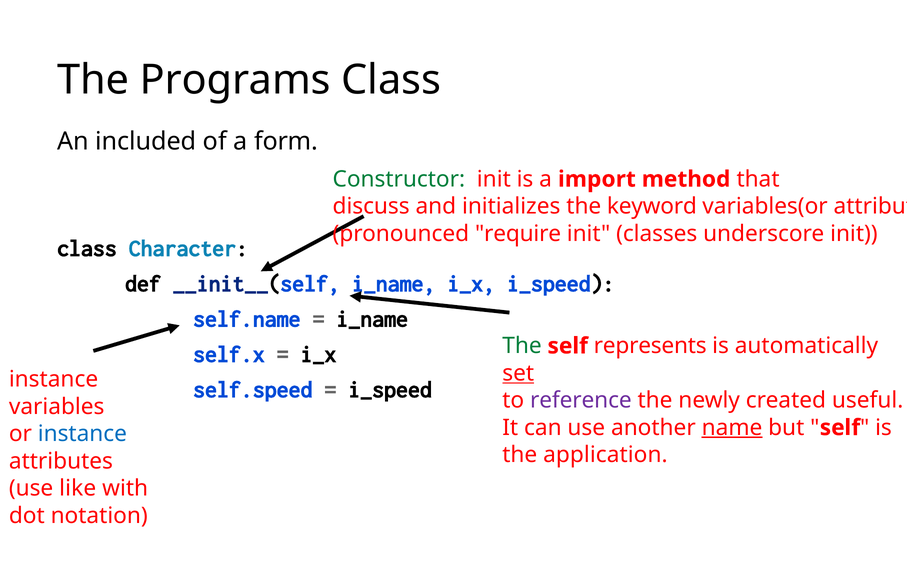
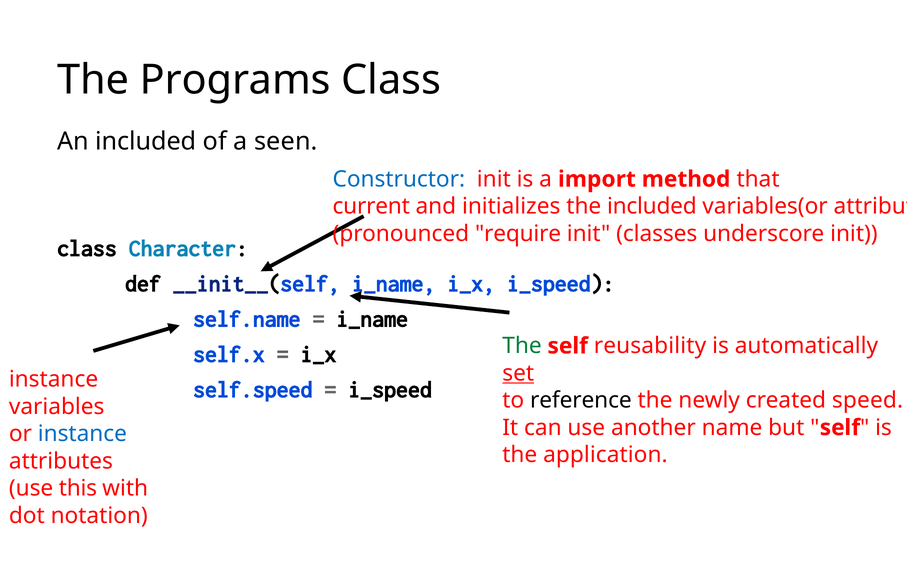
form: form -> seen
Constructor colour: green -> blue
discuss: discuss -> current
the keyword: keyword -> included
represents: represents -> reusability
reference colour: purple -> black
useful: useful -> speed
name underline: present -> none
like: like -> this
